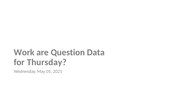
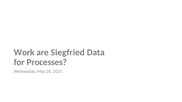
Question: Question -> Siegfried
Thursday: Thursday -> Processes
